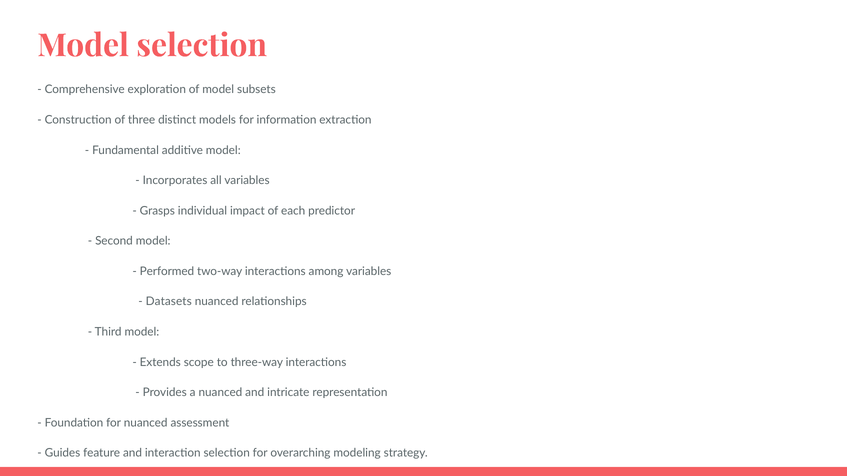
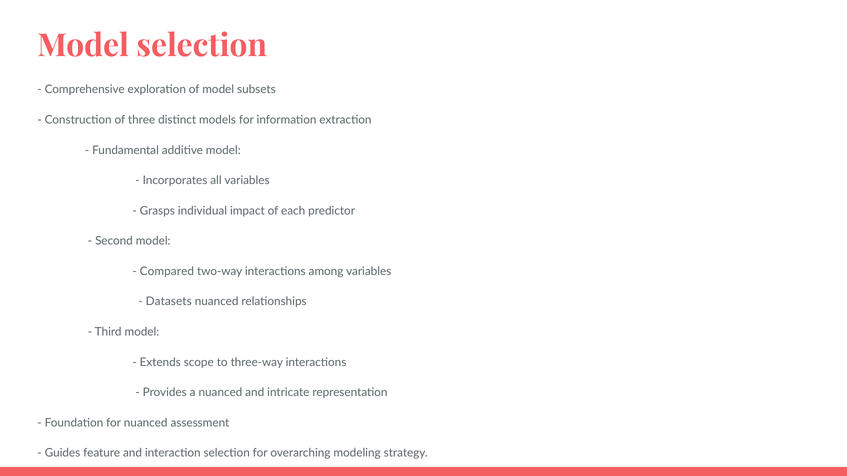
Performed: Performed -> Compared
